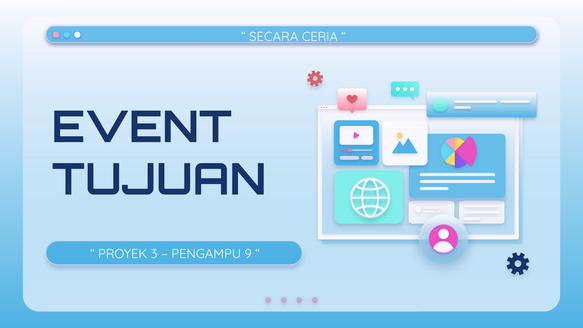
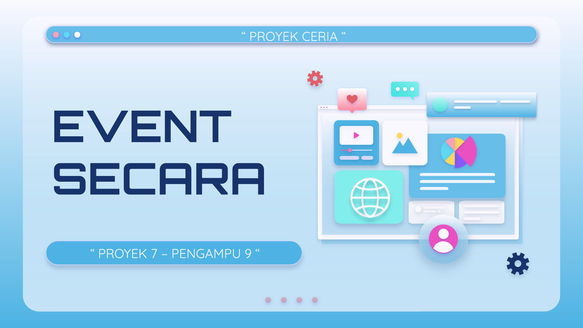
SECARA at (274, 37): SECARA -> PROYEK
TUJUAN: TUJUAN -> SECARA
3: 3 -> 7
